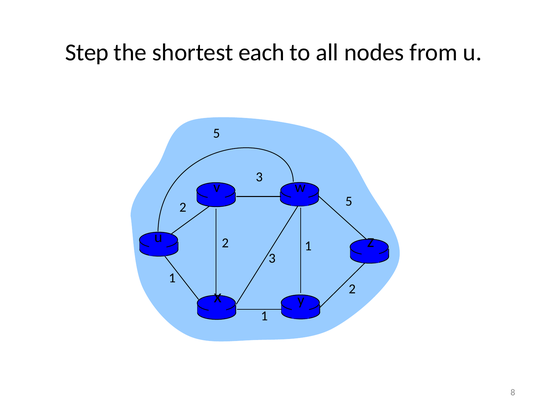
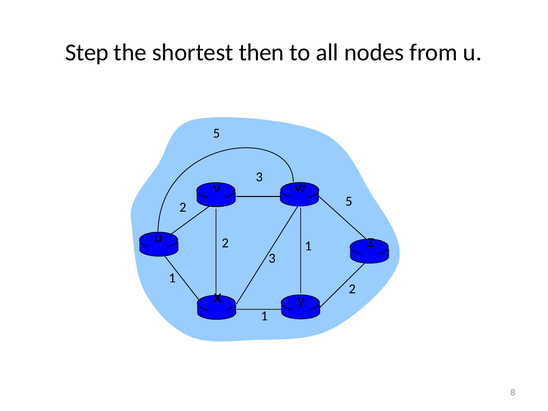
each: each -> then
